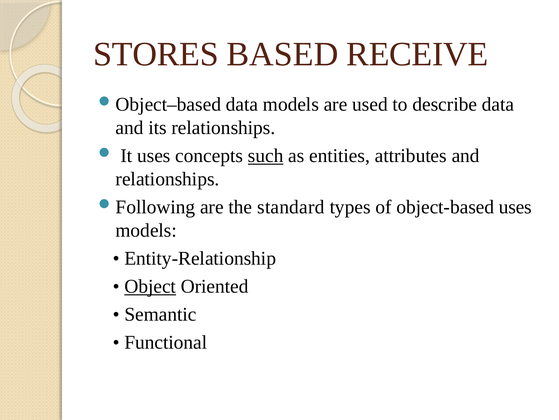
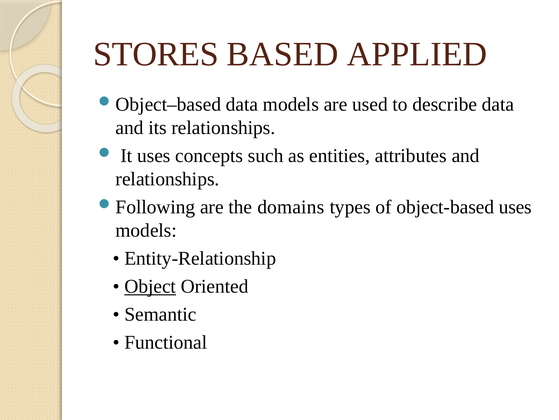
RECEIVE: RECEIVE -> APPLIED
such underline: present -> none
standard: standard -> domains
